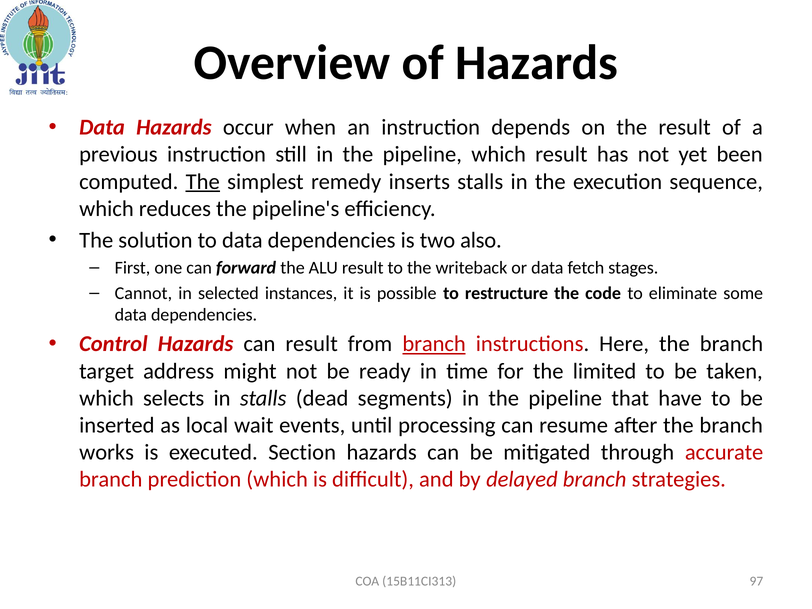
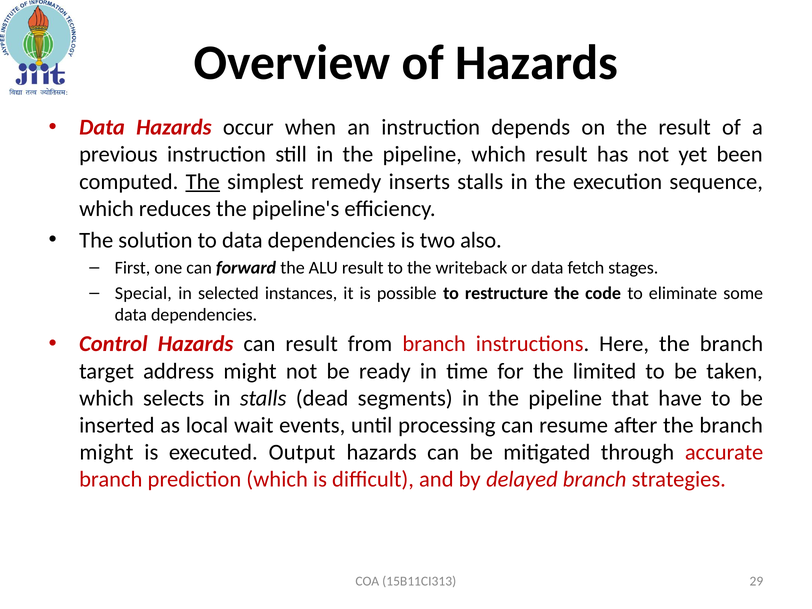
Cannot: Cannot -> Special
branch at (434, 344) underline: present -> none
works at (107, 452): works -> might
Section: Section -> Output
97: 97 -> 29
